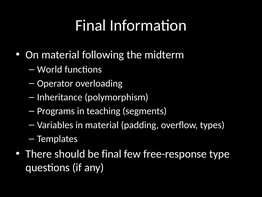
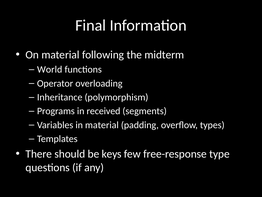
teaching: teaching -> received
be final: final -> keys
